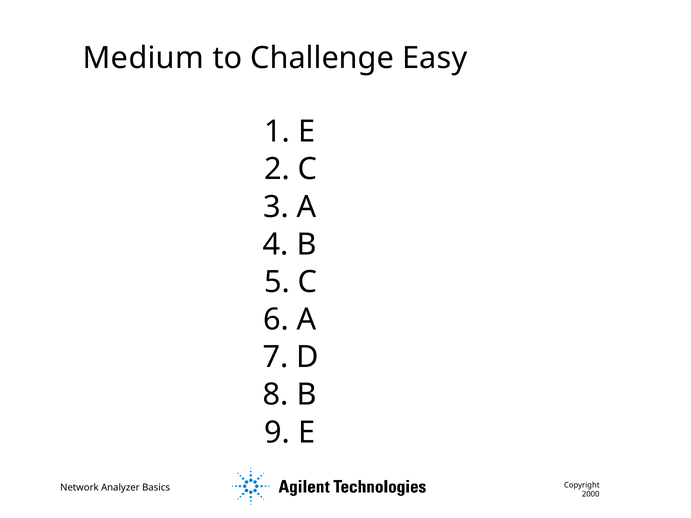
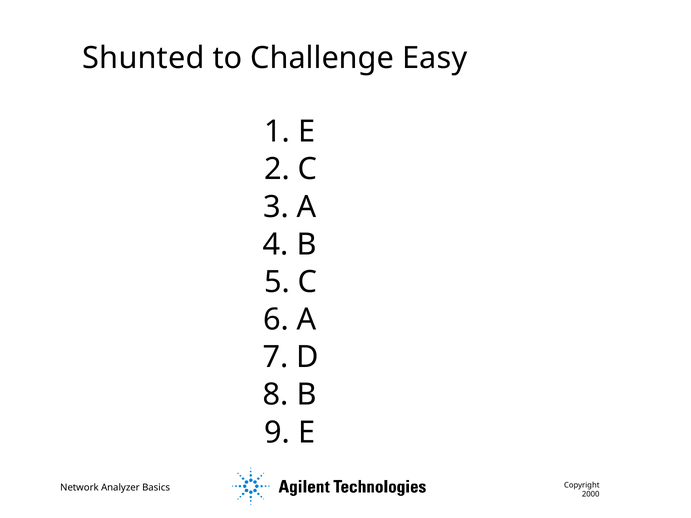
Medium: Medium -> Shunted
